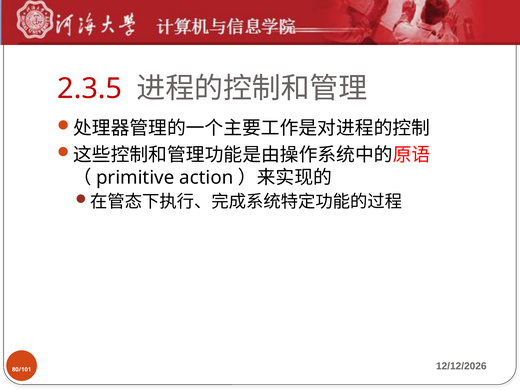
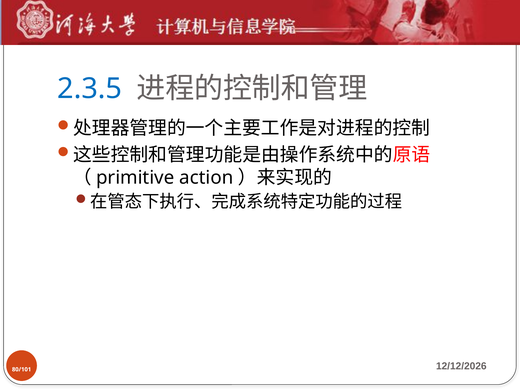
2.3.5 colour: red -> blue
